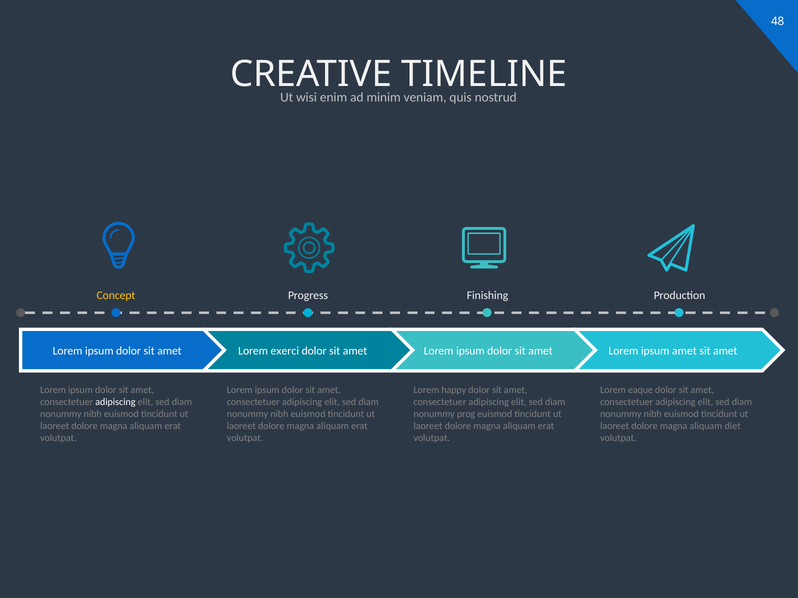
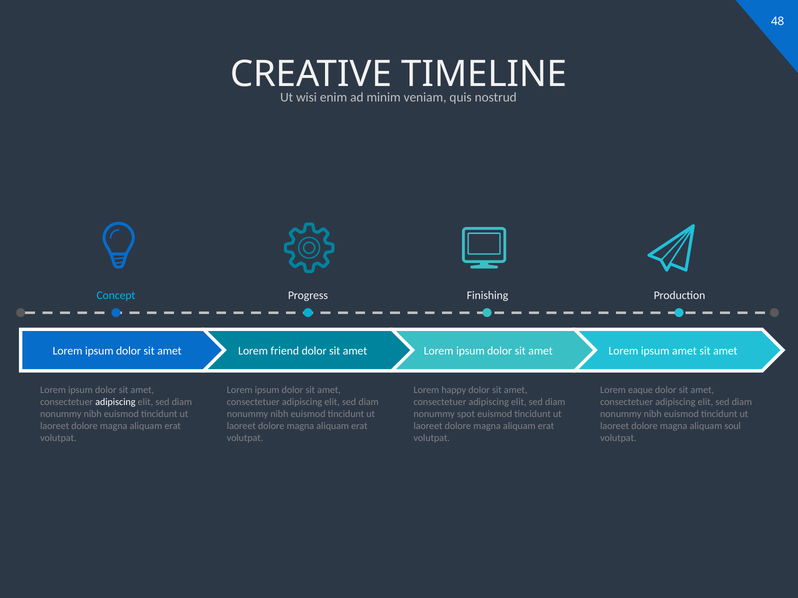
Concept colour: yellow -> light blue
exerci: exerci -> friend
prog: prog -> spot
diet: diet -> soul
